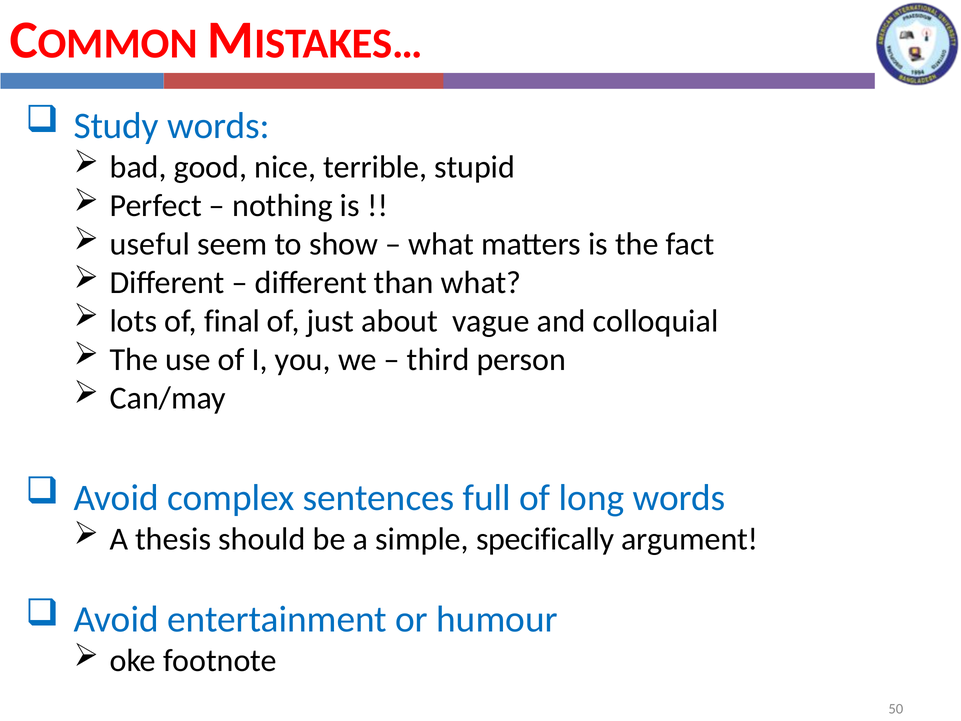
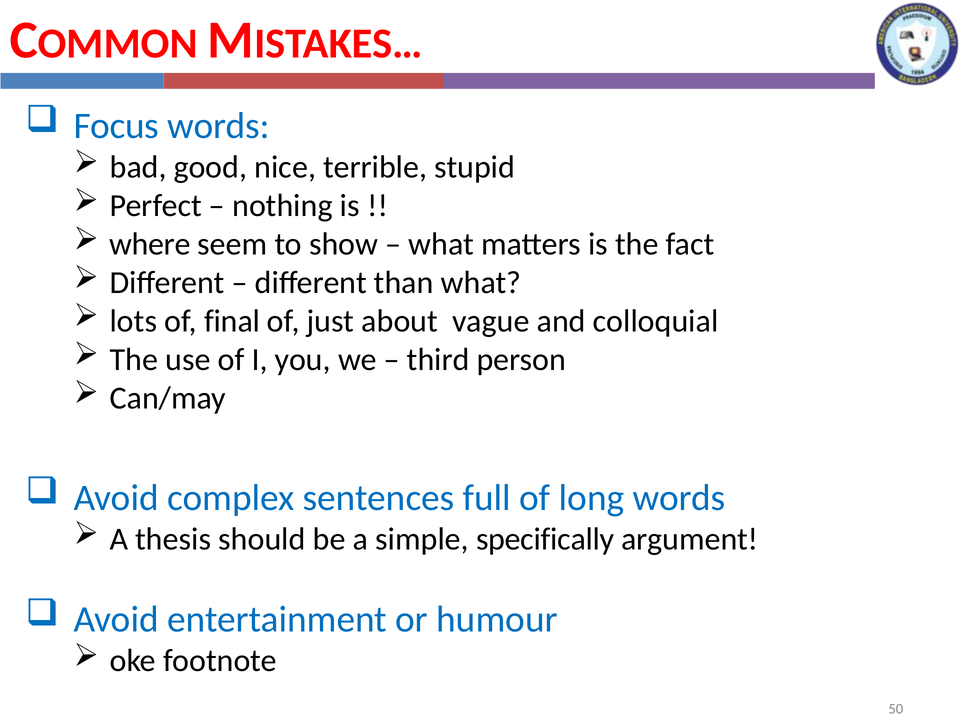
Study: Study -> Focus
useful: useful -> where
